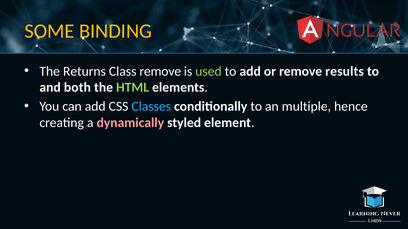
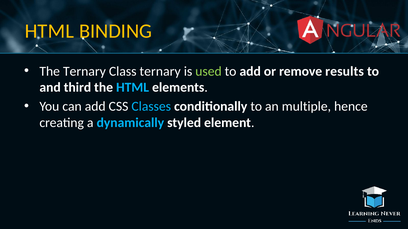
SOME at (49, 31): SOME -> HTML
The Returns: Returns -> Ternary
Class remove: remove -> ternary
both: both -> third
HTML at (133, 88) colour: light green -> light blue
dynamically colour: pink -> light blue
